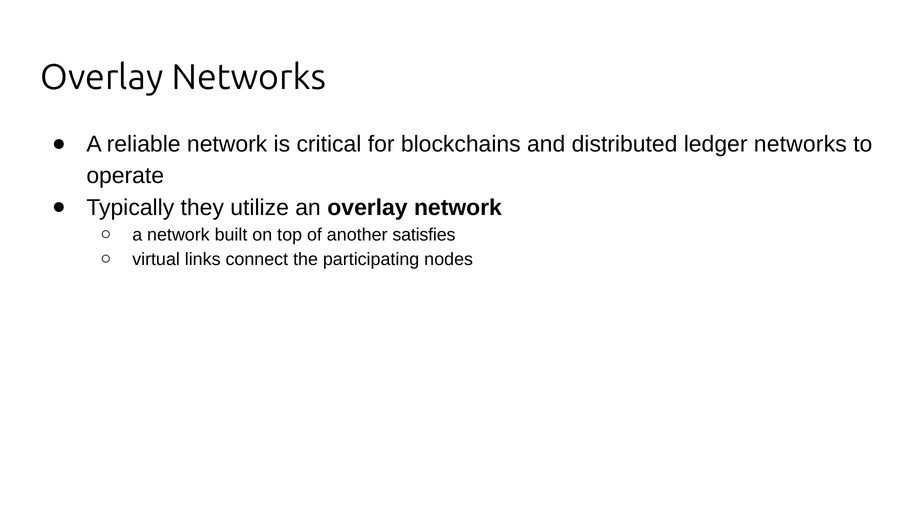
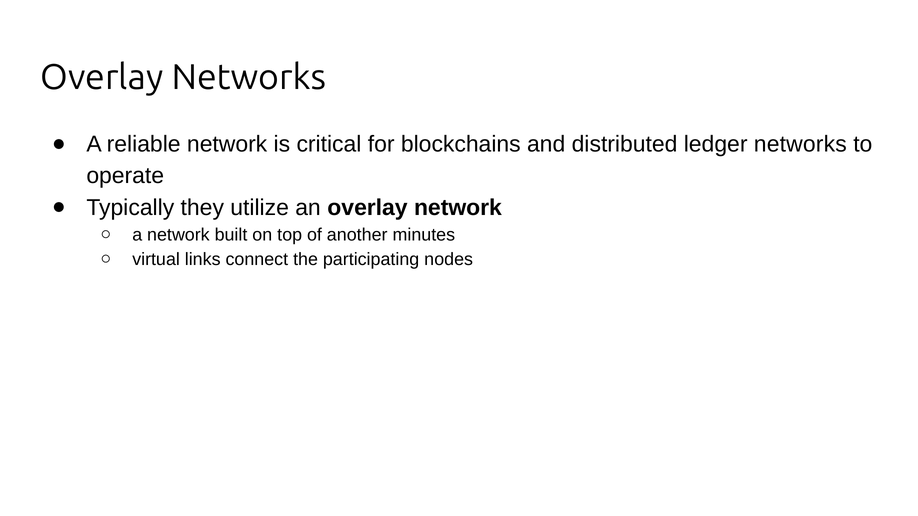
satisfies: satisfies -> minutes
